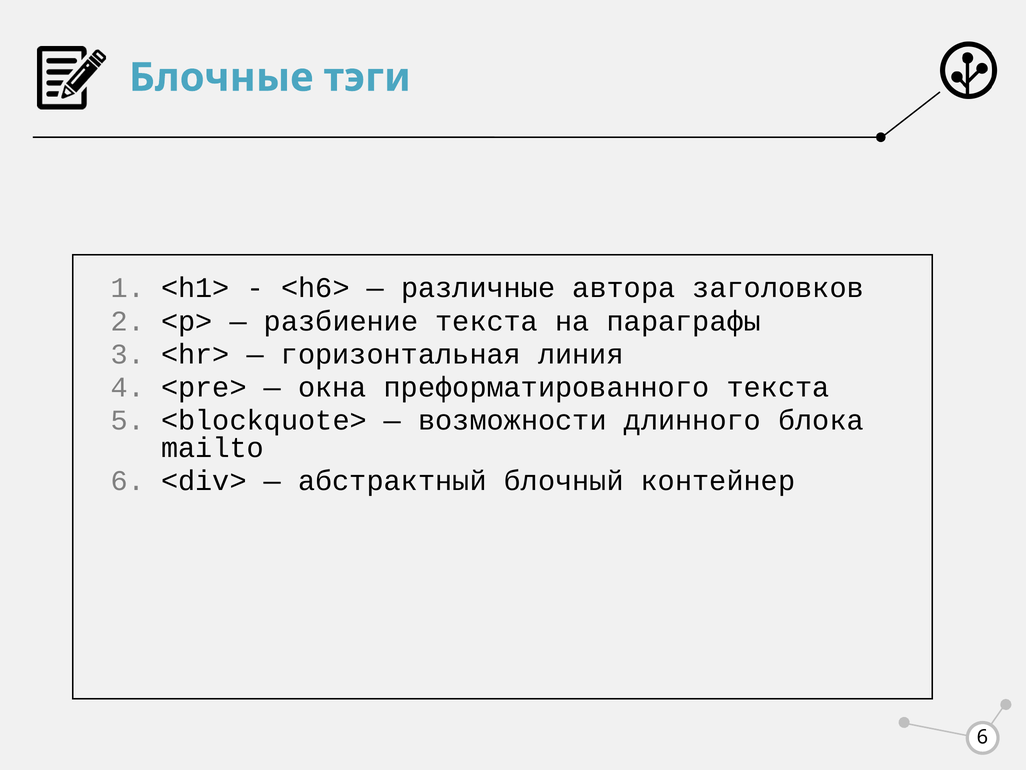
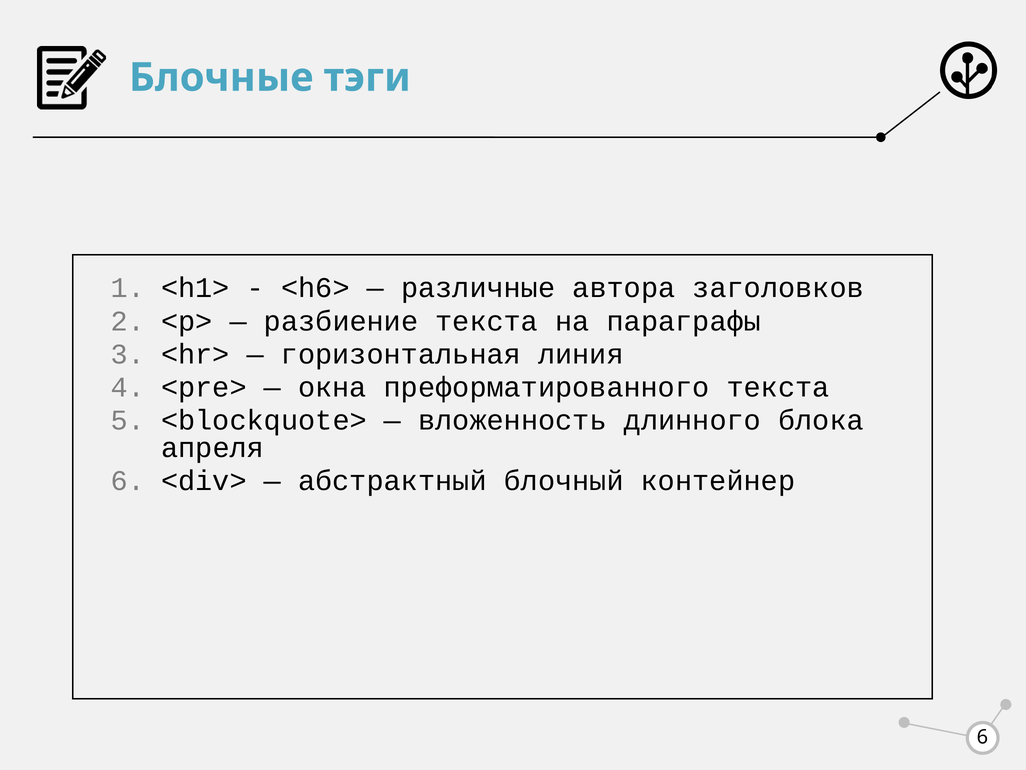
возможности: возможности -> вложенность
mailto: mailto -> апреля
